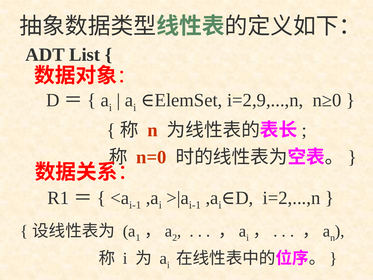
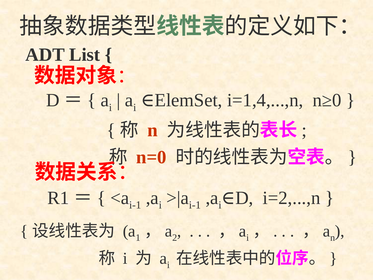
i=2,9,...,n: i=2,9,...,n -> i=1,4,...,n
